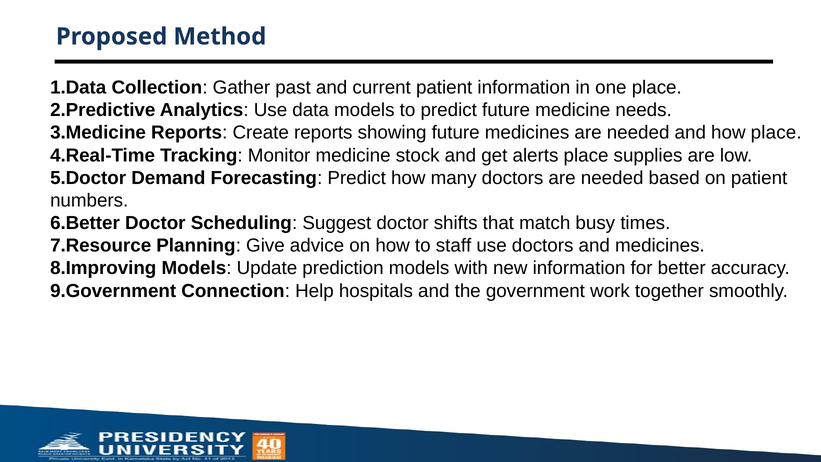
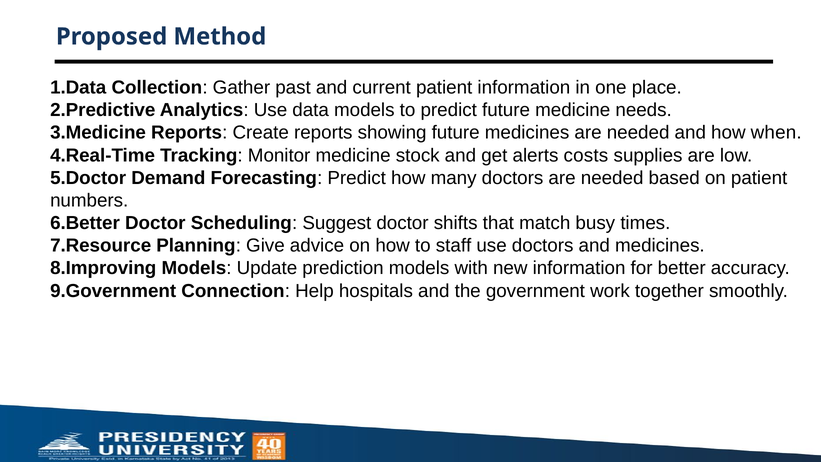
how place: place -> when
alerts place: place -> costs
